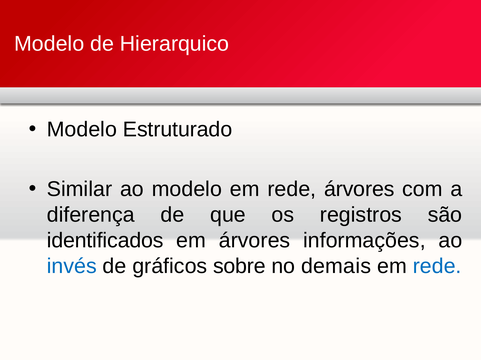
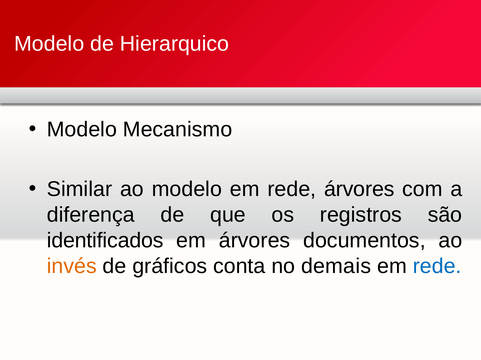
Estruturado: Estruturado -> Mecanismo
informações: informações -> documentos
invés colour: blue -> orange
sobre: sobre -> conta
